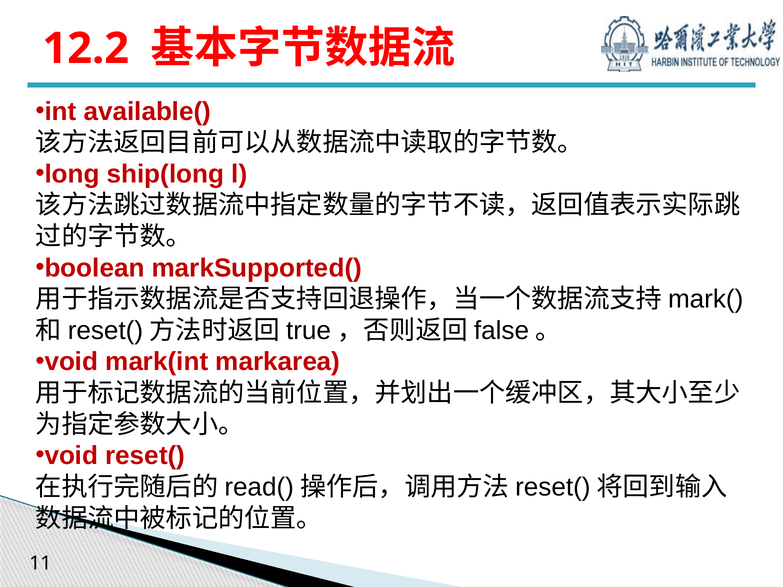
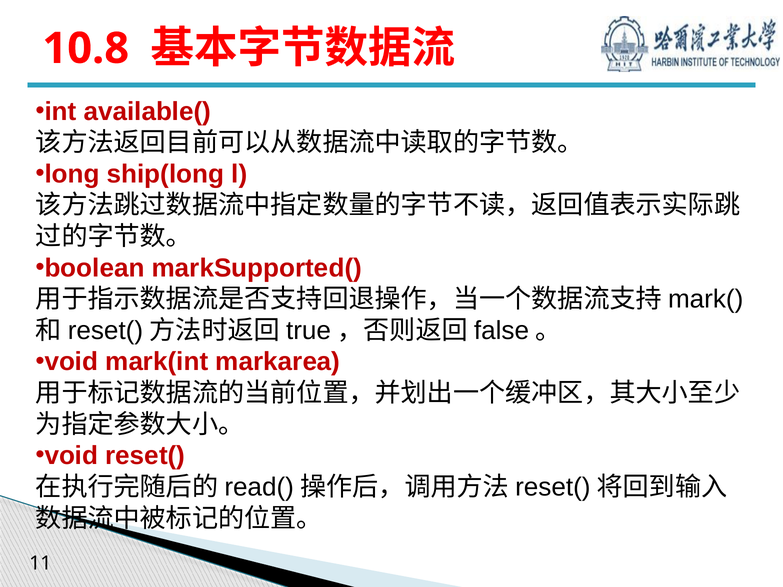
12.2: 12.2 -> 10.8
